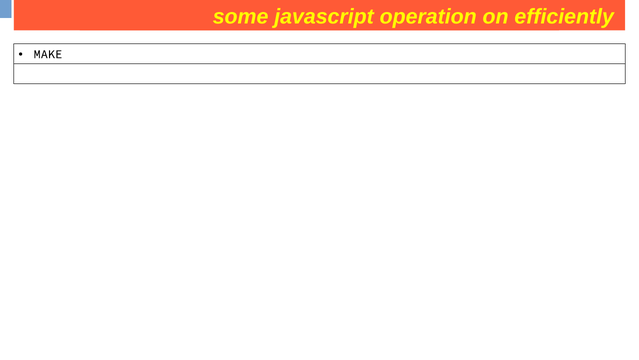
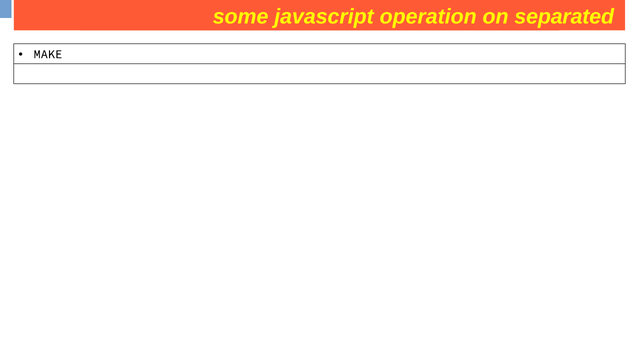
efficiently: efficiently -> separated
